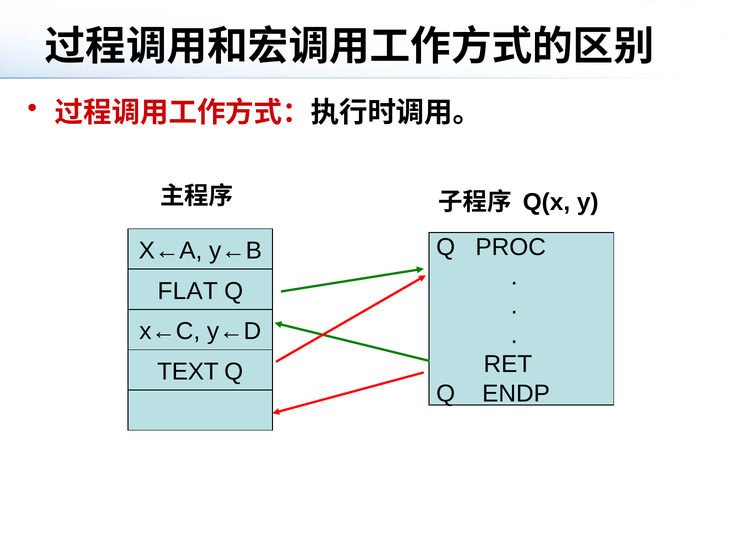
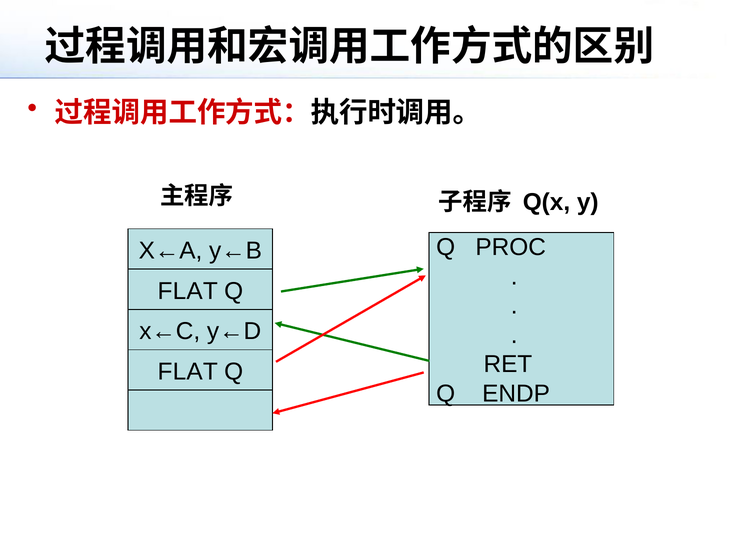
TEXT at (188, 372): TEXT -> FLAT
